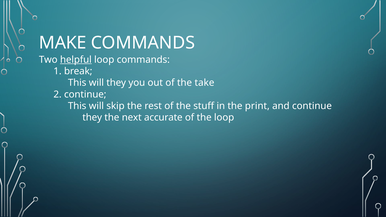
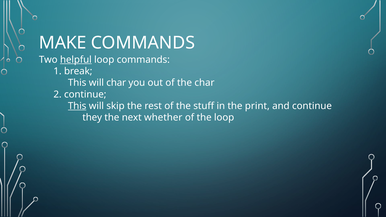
will they: they -> char
the take: take -> char
This at (77, 106) underline: none -> present
accurate: accurate -> whether
